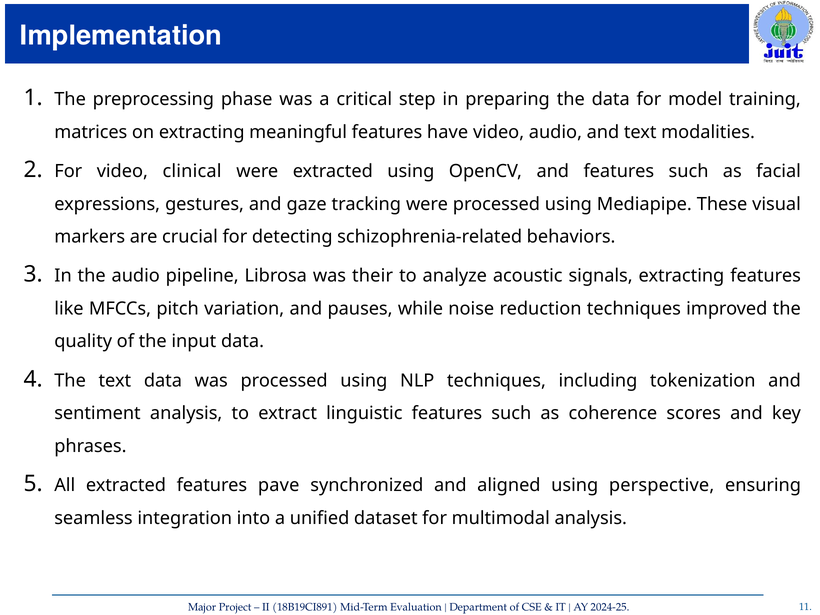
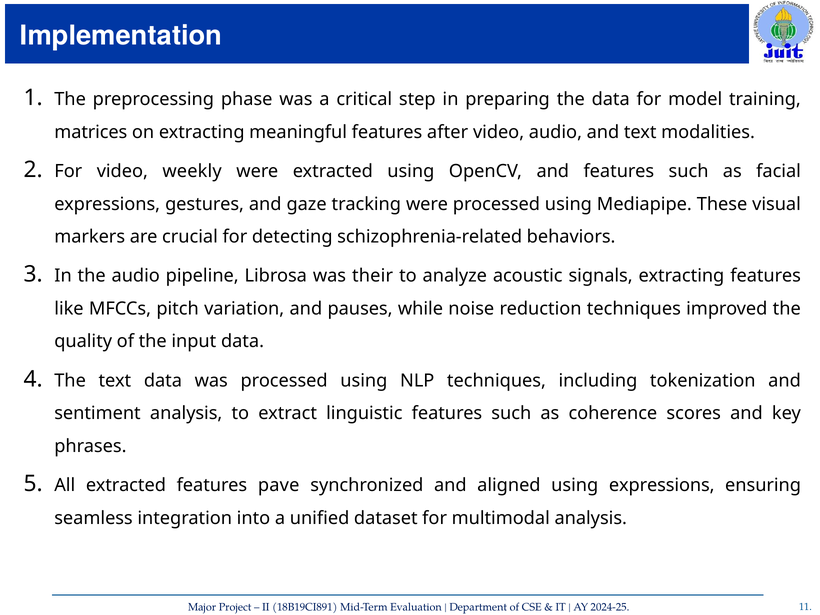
have: have -> after
clinical: clinical -> weekly
using perspective: perspective -> expressions
